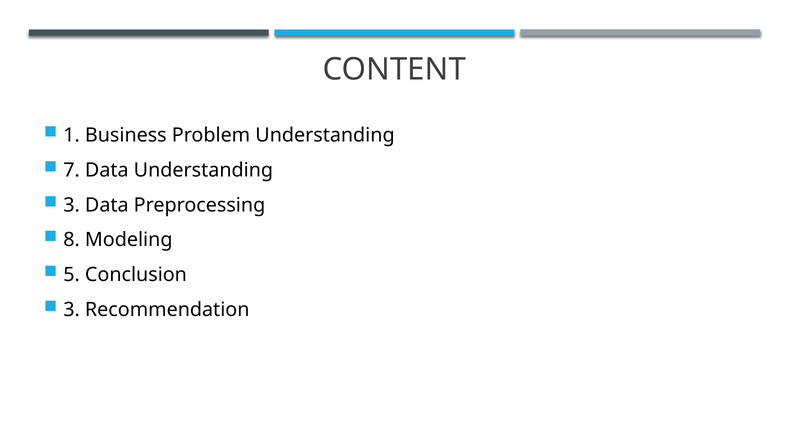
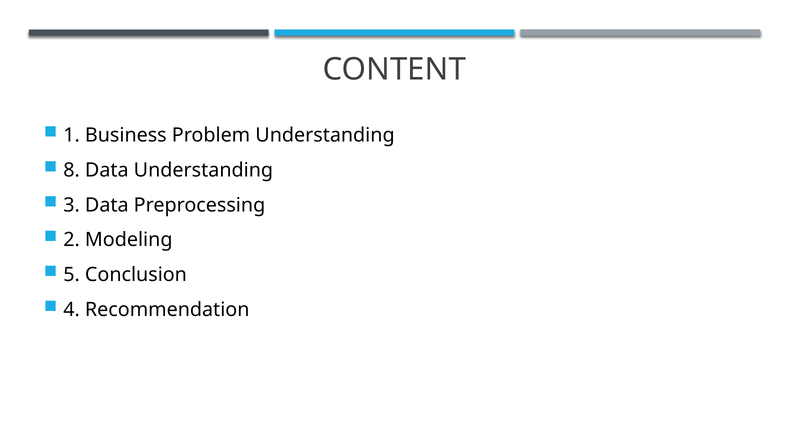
7: 7 -> 8
8: 8 -> 2
3 at (72, 310): 3 -> 4
